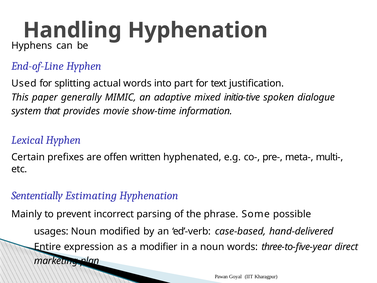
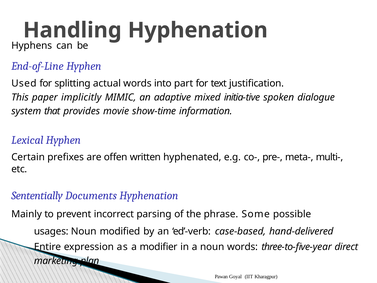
generally: generally -> implicitly
Estimating: Estimating -> Documents
